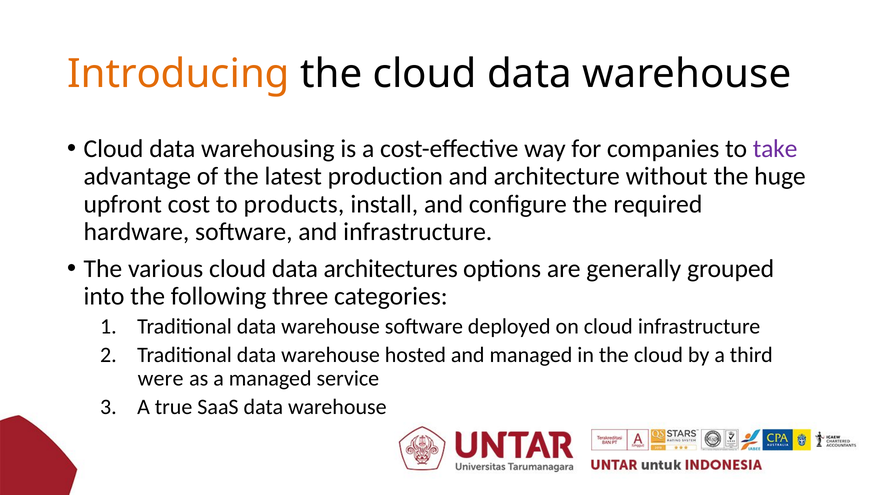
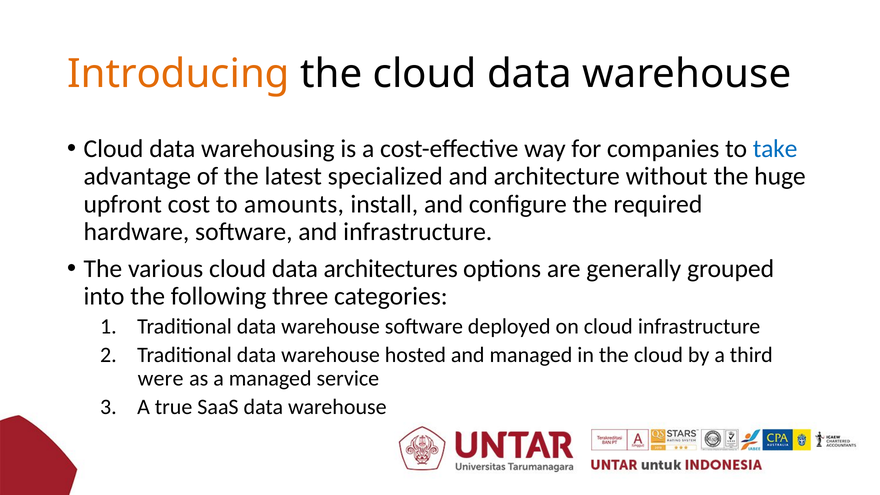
take colour: purple -> blue
production: production -> specialized
products: products -> amounts
